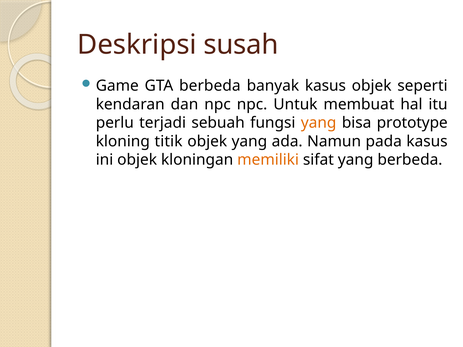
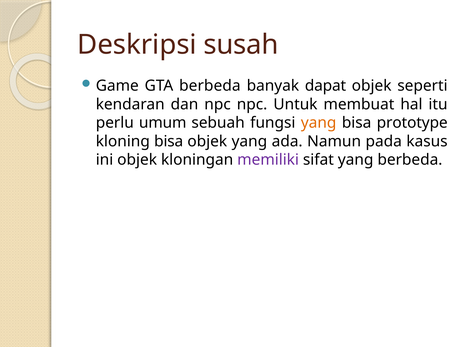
banyak kasus: kasus -> dapat
terjadi: terjadi -> umum
kloning titik: titik -> bisa
memiliki colour: orange -> purple
